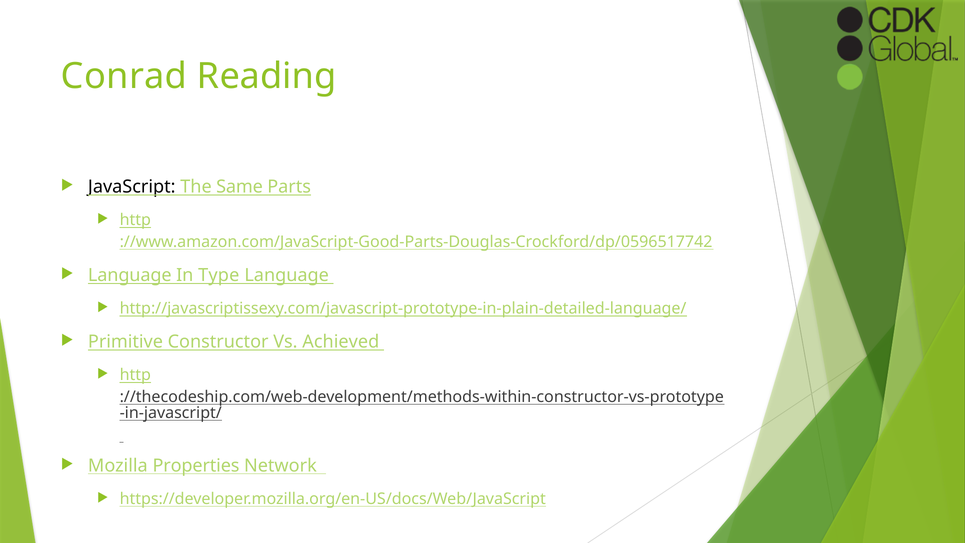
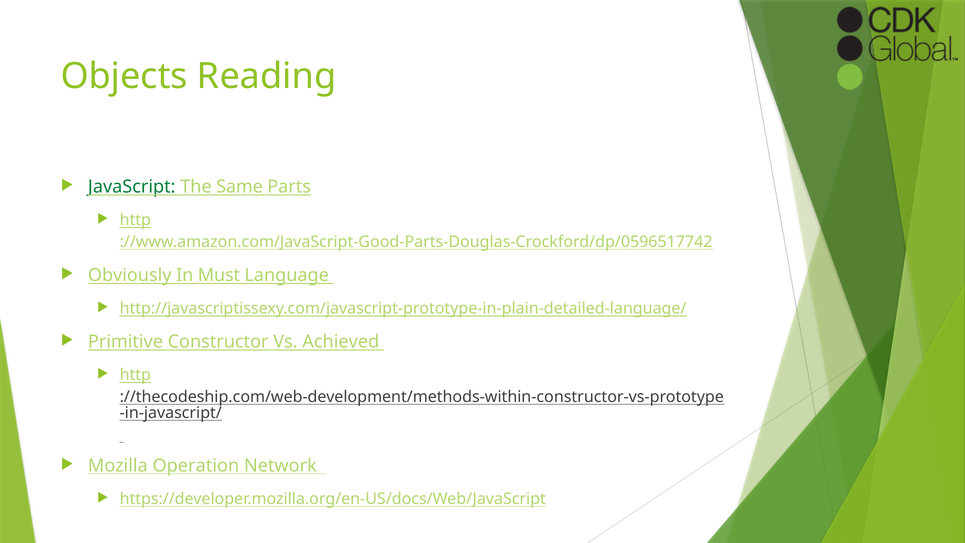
Conrad: Conrad -> Objects
JavaScript colour: black -> green
Language at (130, 275): Language -> Obviously
Type: Type -> Must
Properties: Properties -> Operation
